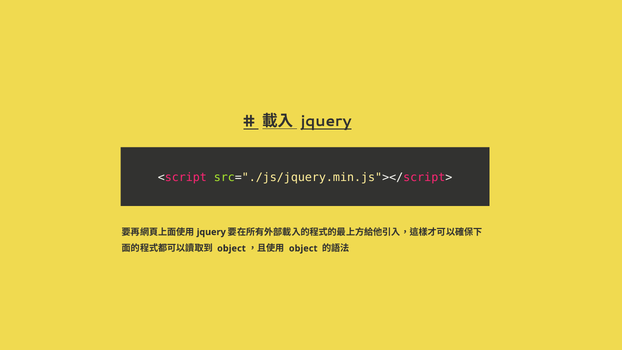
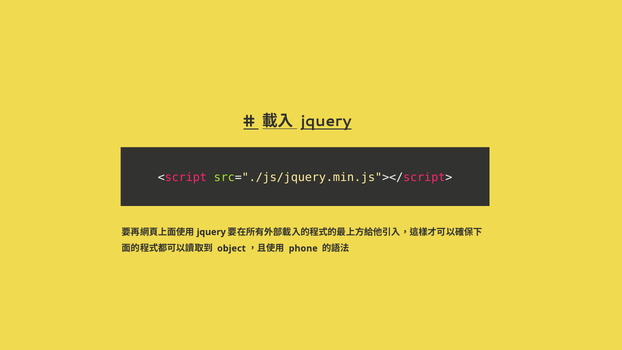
object at (303, 248): object -> phone
